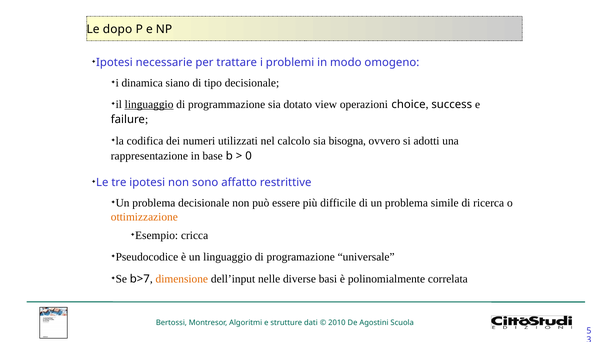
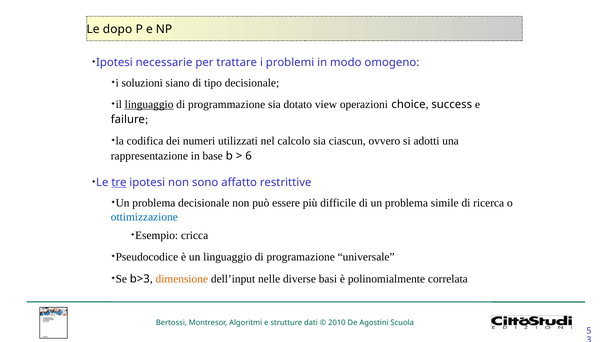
dinamica: dinamica -> soluzioni
bisogna: bisogna -> ciascun
0: 0 -> 6
tre underline: none -> present
ottimizzazione colour: orange -> blue
b>7: b>7 -> b>3
